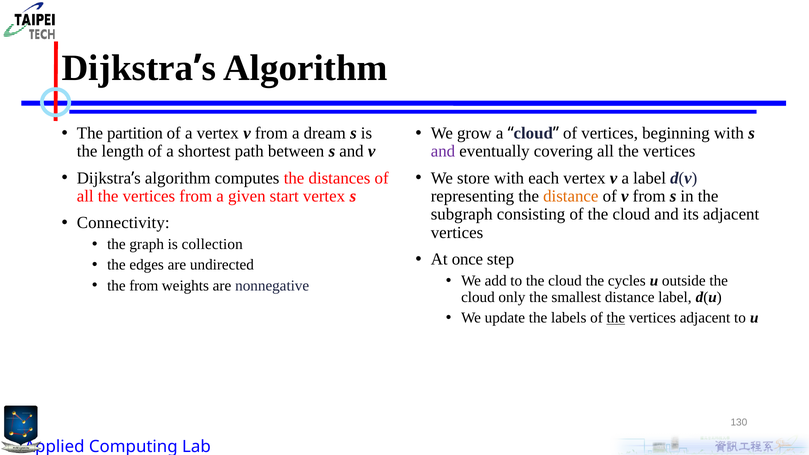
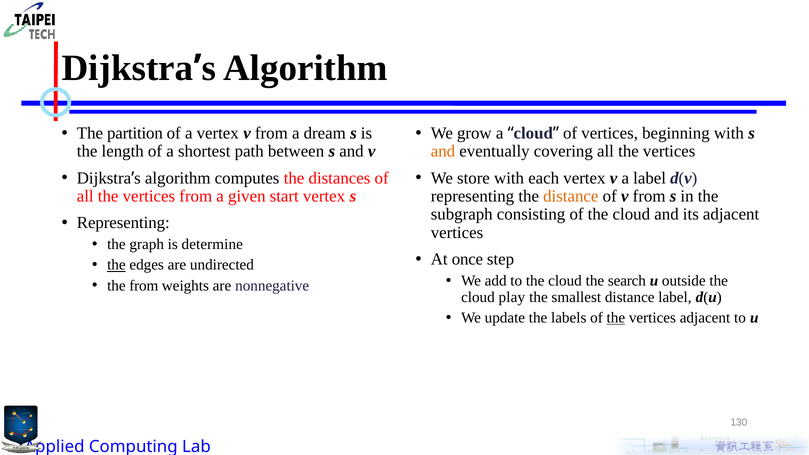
and at (443, 151) colour: purple -> orange
Connectivity at (123, 223): Connectivity -> Representing
collection: collection -> determine
the at (116, 265) underline: none -> present
cycles: cycles -> search
only: only -> play
